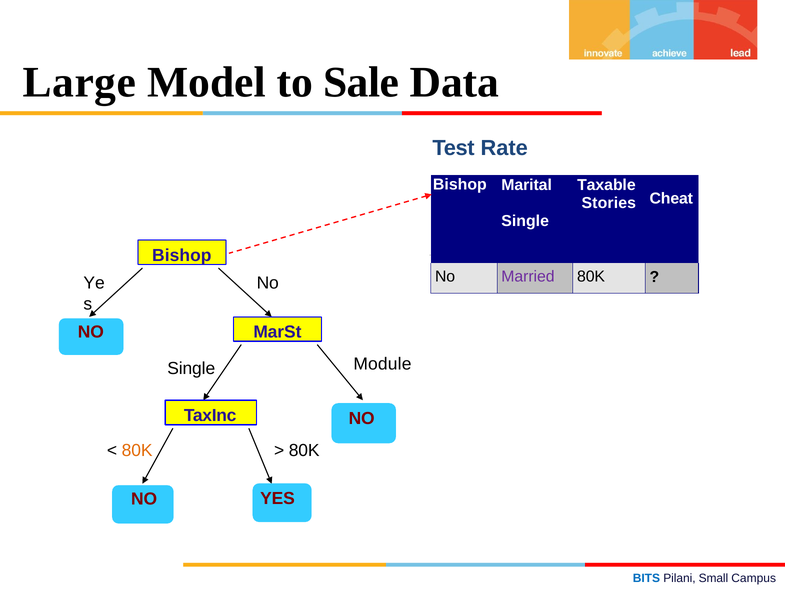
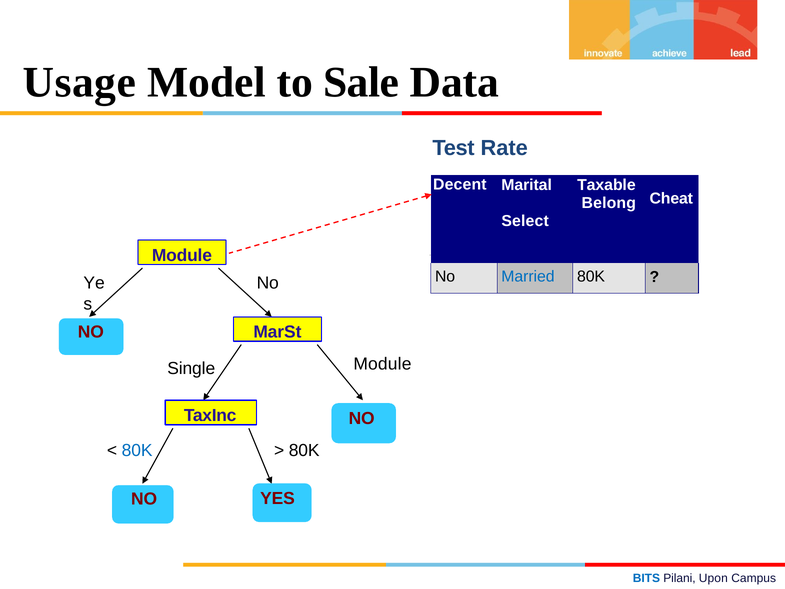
Large: Large -> Usage
Bishop at (460, 184): Bishop -> Decent
Stories: Stories -> Belong
Single at (525, 221): Single -> Select
Bishop at (182, 255): Bishop -> Module
Married colour: purple -> blue
80K at (137, 450) colour: orange -> blue
Small: Small -> Upon
